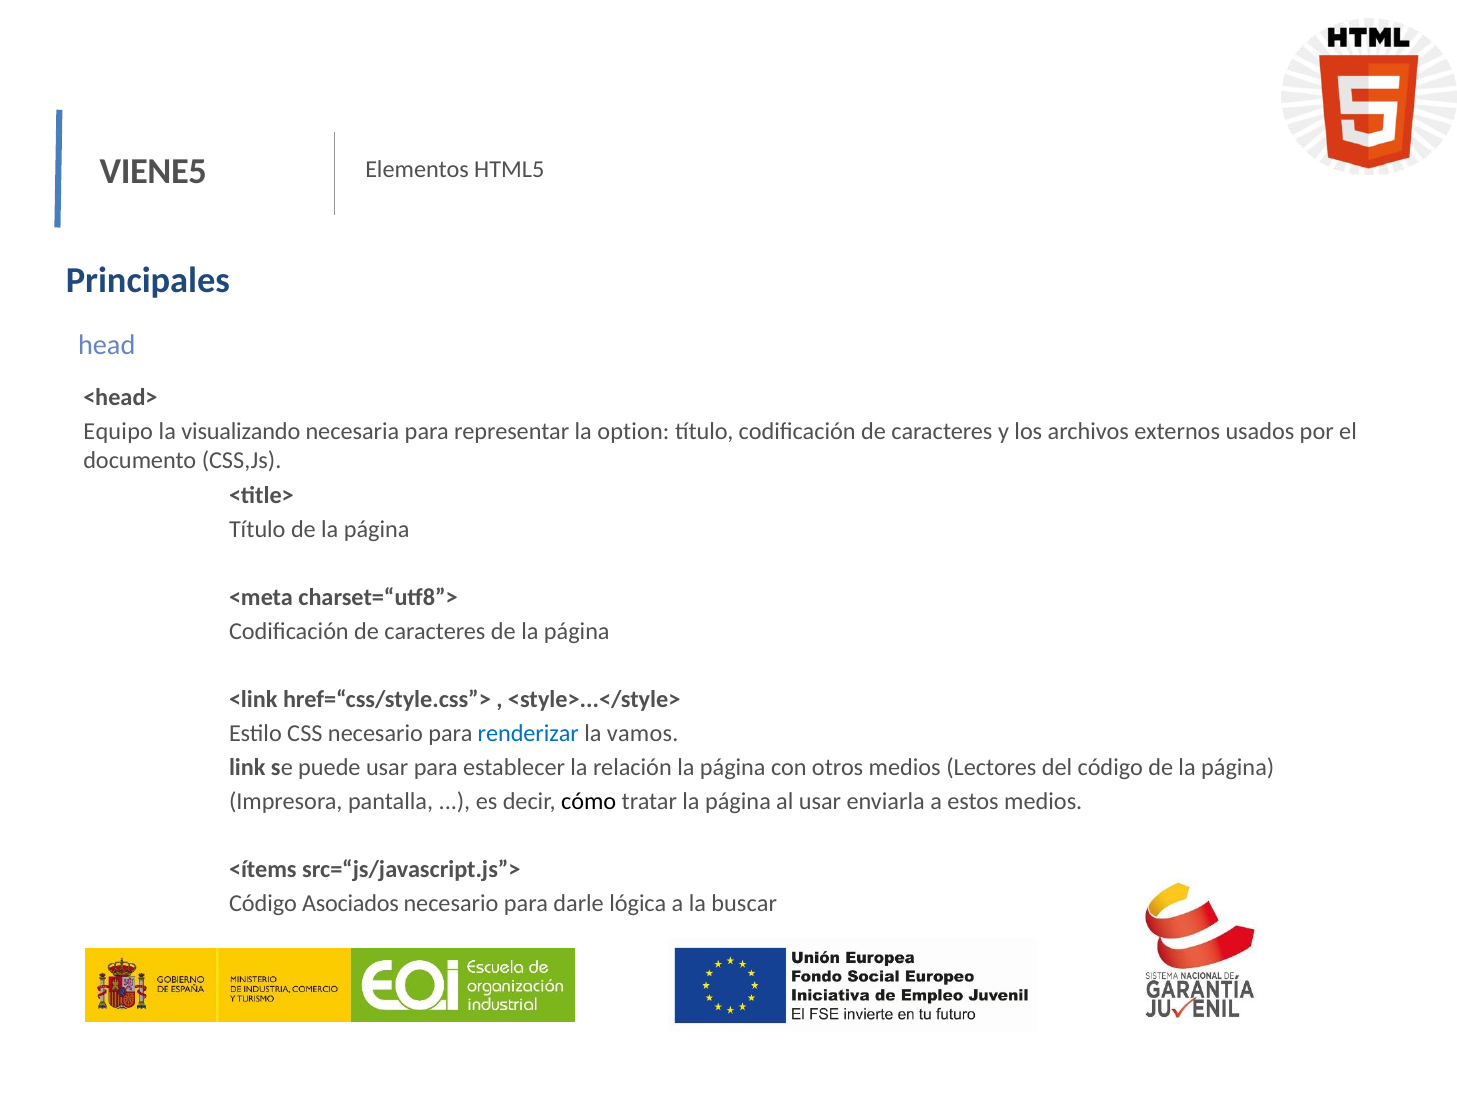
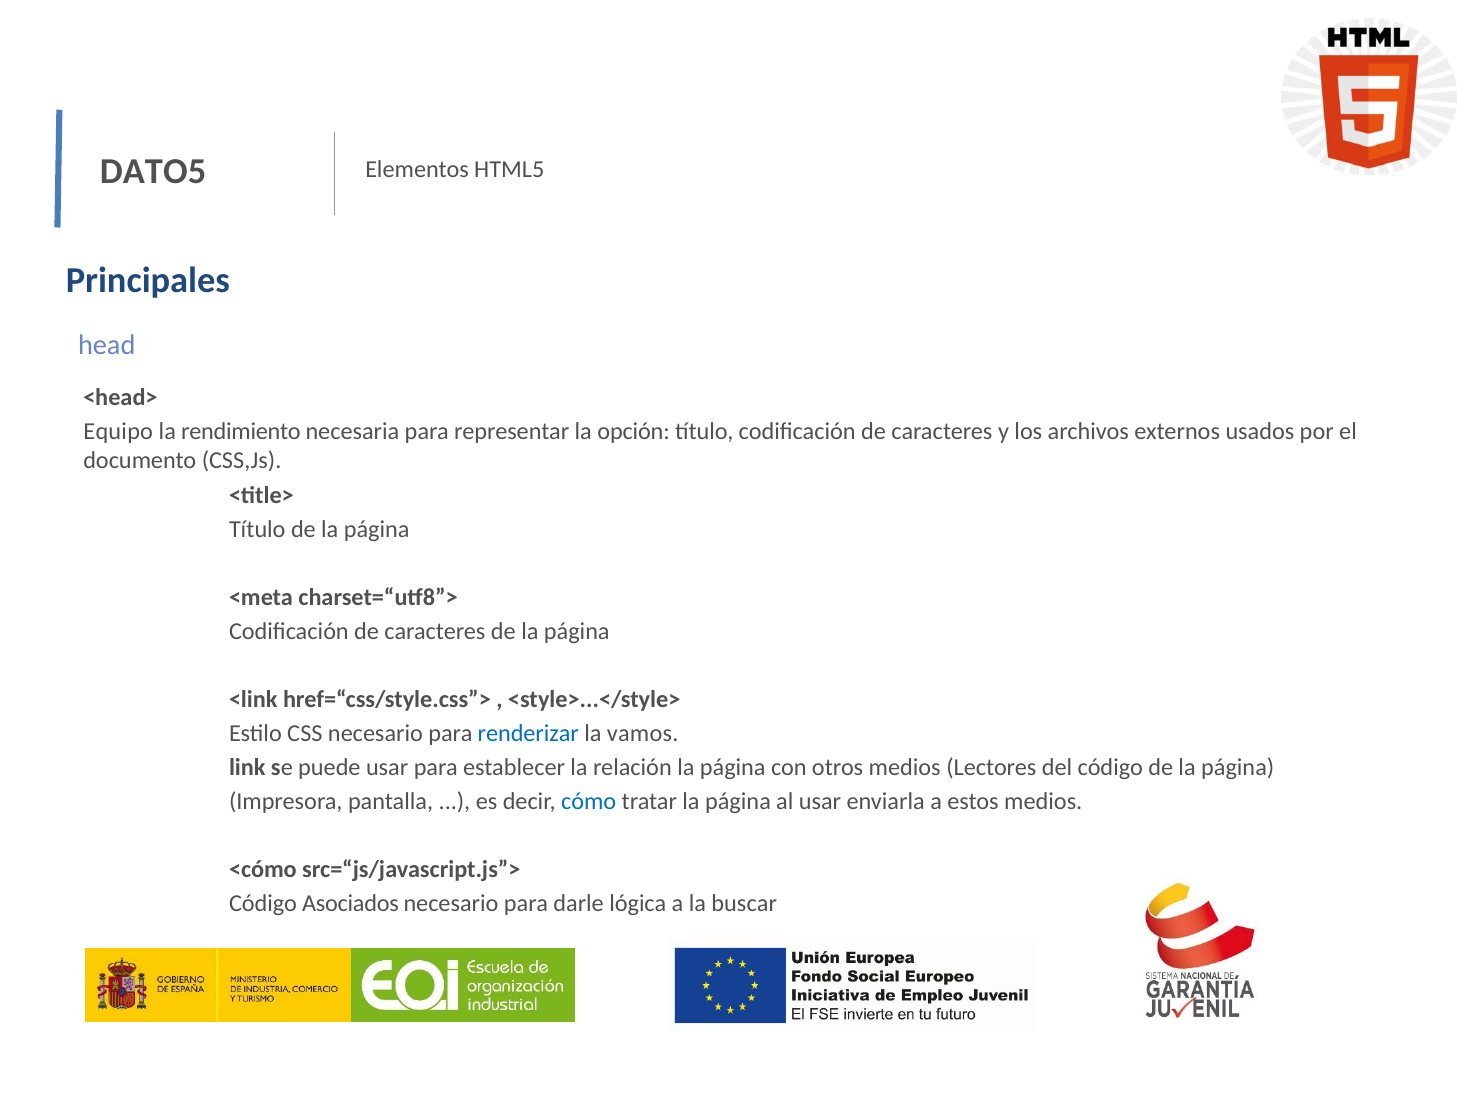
VIENE5: VIENE5 -> DATO5
visualizando: visualizando -> rendimiento
option: option -> opción
cómo colour: black -> blue
<ítems: <ítems -> <cómo
